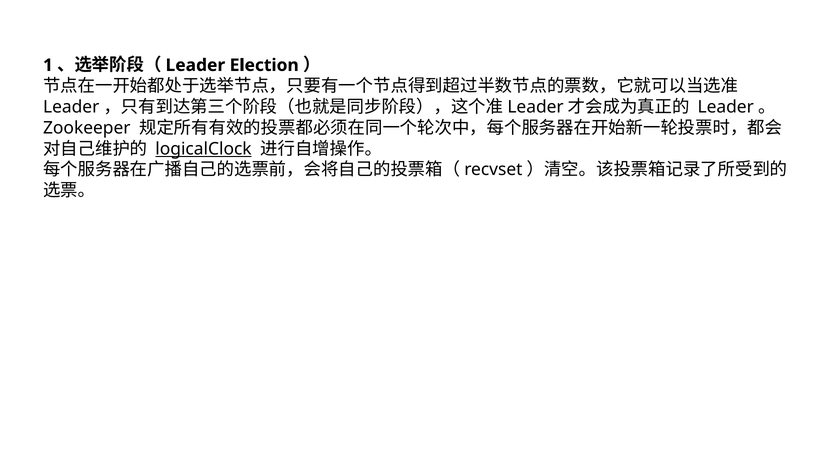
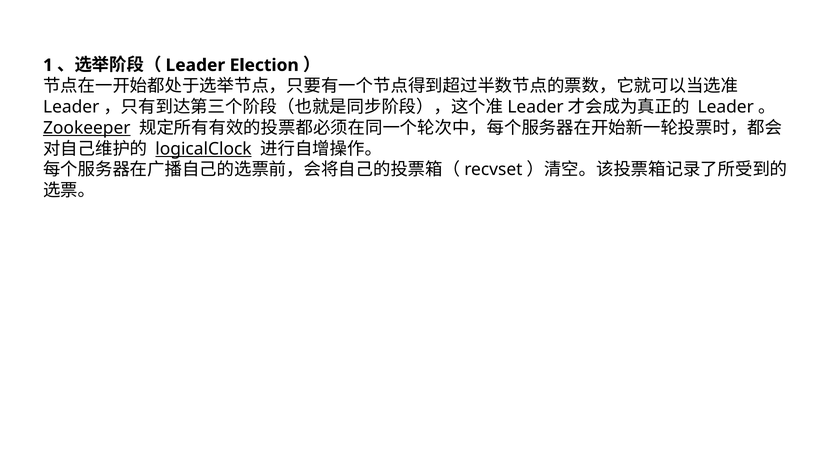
Zookeeper underline: none -> present
